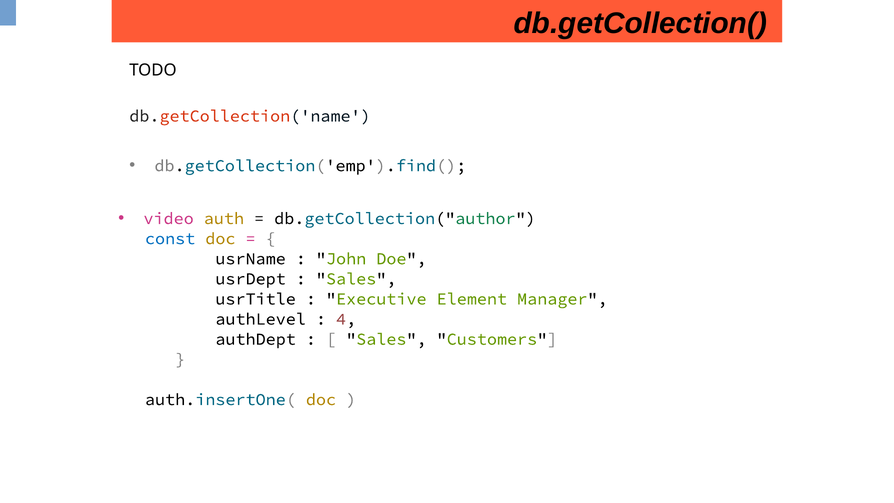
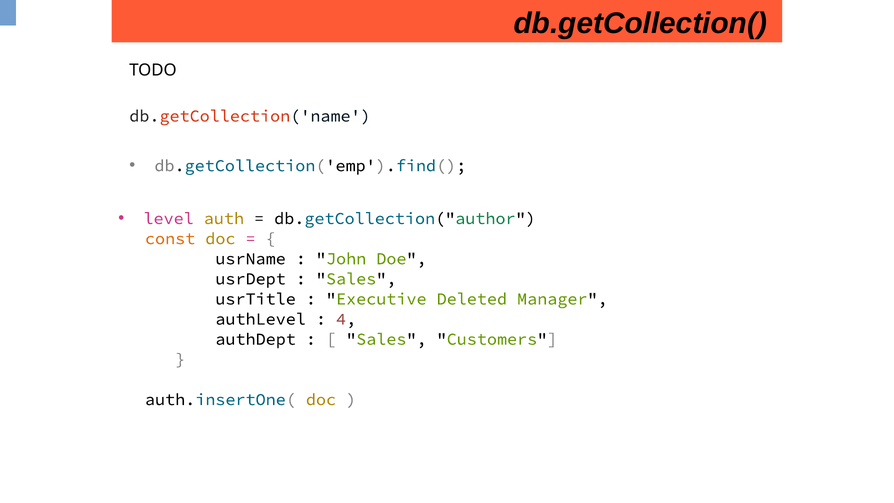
video: video -> level
const colour: blue -> orange
Element: Element -> Deleted
